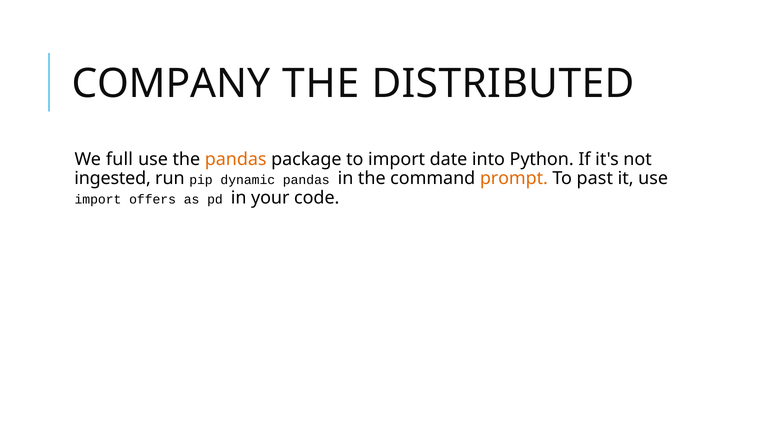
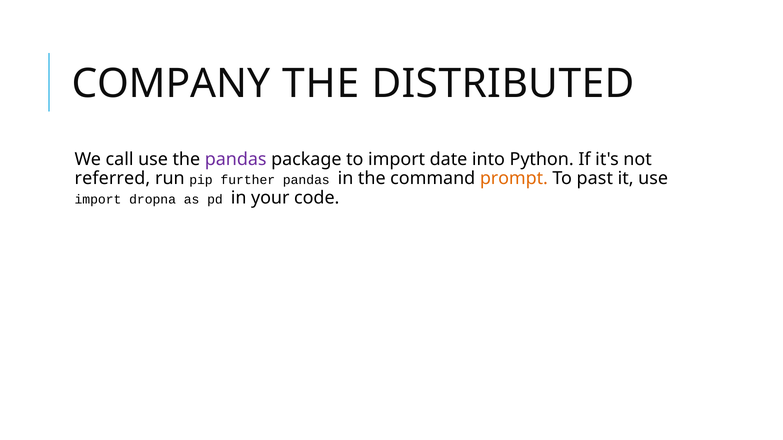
full: full -> call
pandas at (236, 159) colour: orange -> purple
ingested: ingested -> referred
dynamic: dynamic -> further
offers: offers -> dropna
